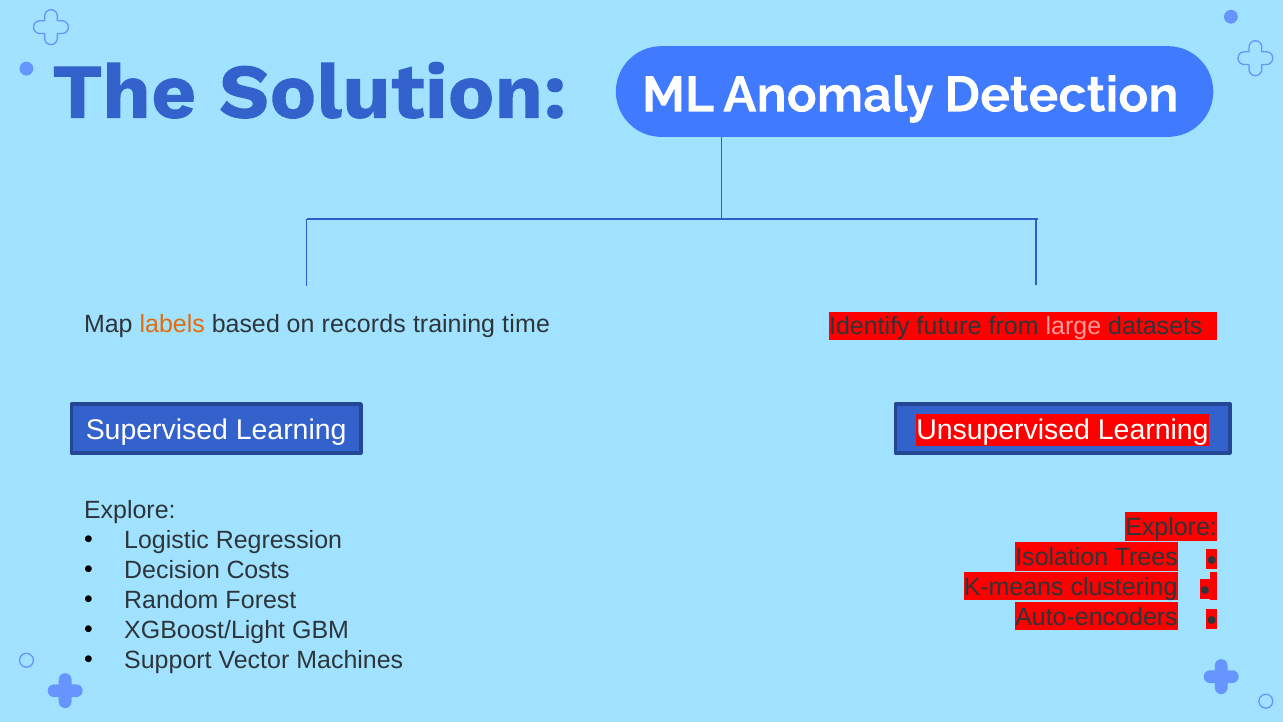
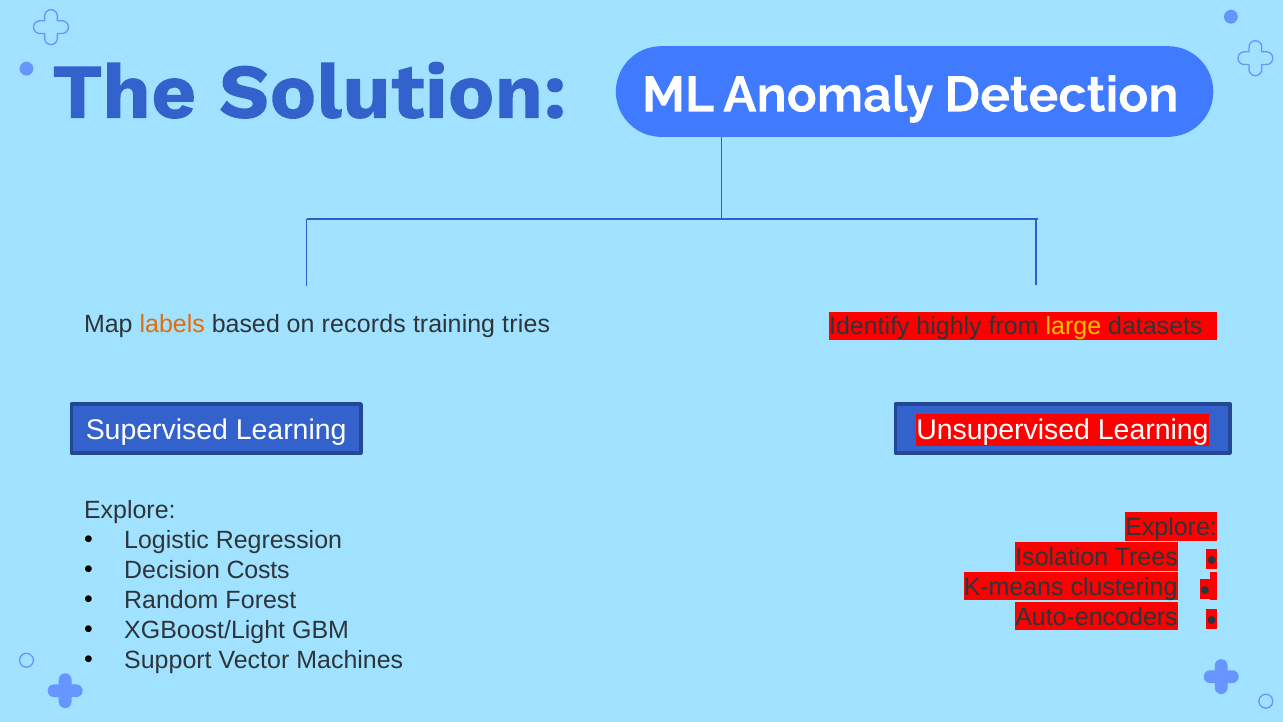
time: time -> tries
future: future -> highly
large colour: pink -> yellow
